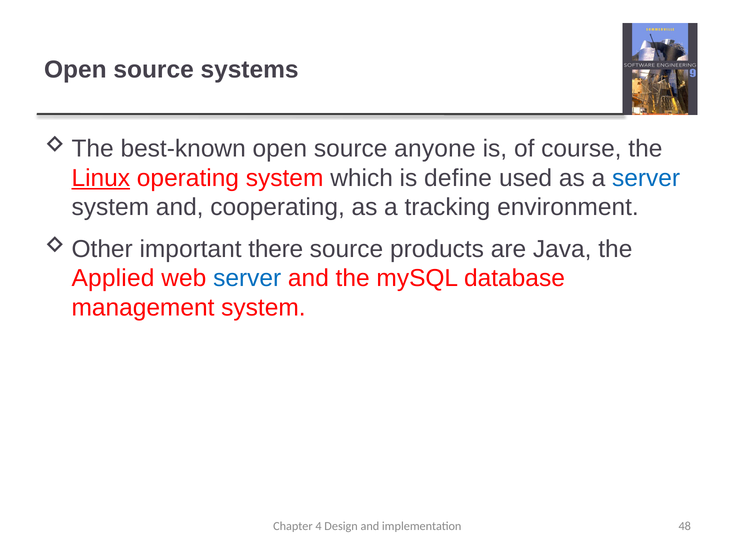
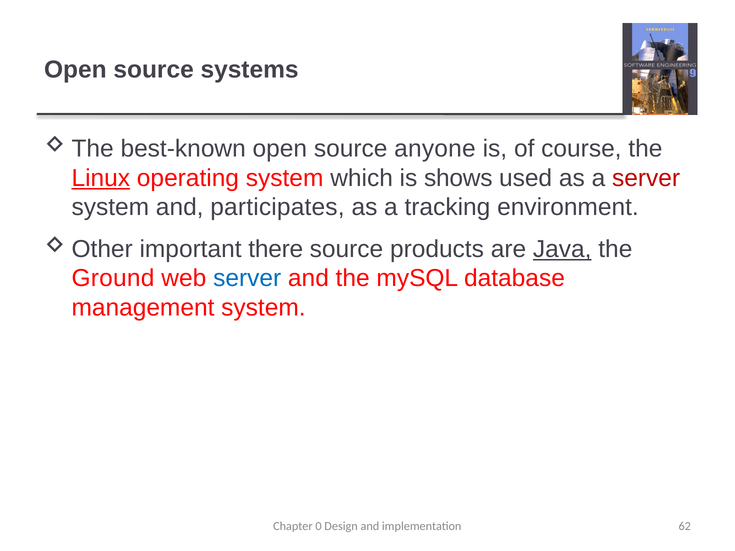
define: define -> shows
server at (646, 178) colour: blue -> red
cooperating: cooperating -> participates
Java underline: none -> present
Applied: Applied -> Ground
4: 4 -> 0
48: 48 -> 62
